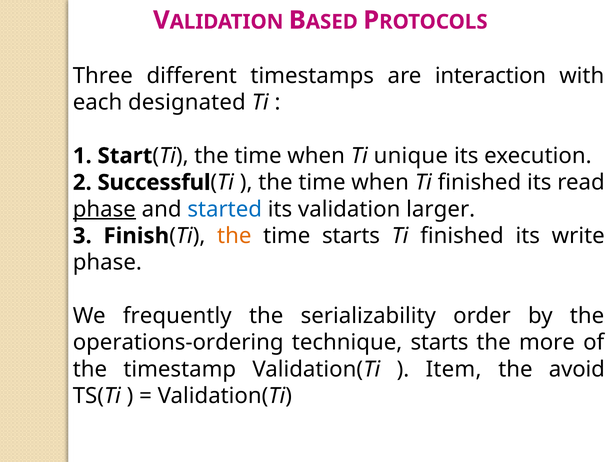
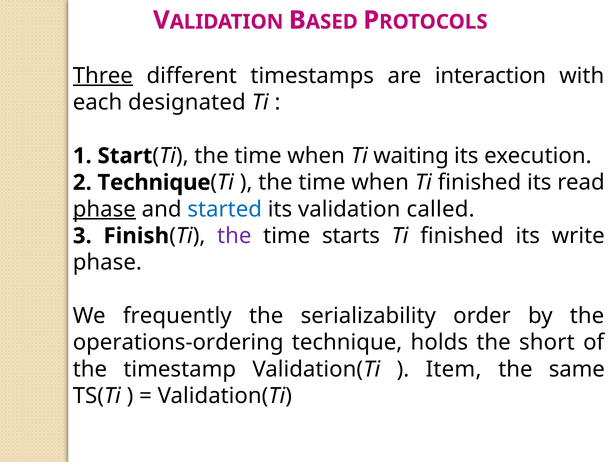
Three underline: none -> present
unique: unique -> waiting
2 Successful: Successful -> Technique
larger: larger -> called
the at (234, 236) colour: orange -> purple
technique starts: starts -> holds
more: more -> short
avoid: avoid -> same
